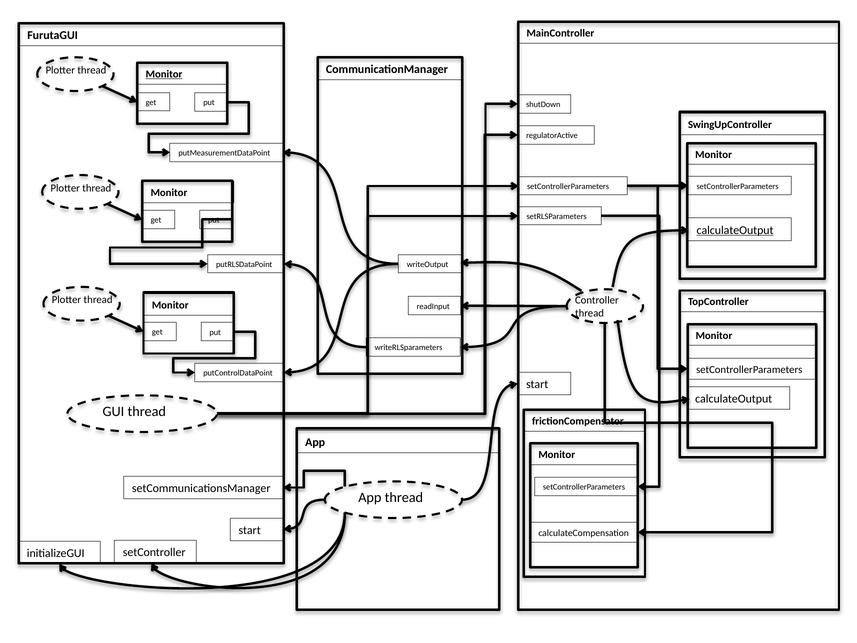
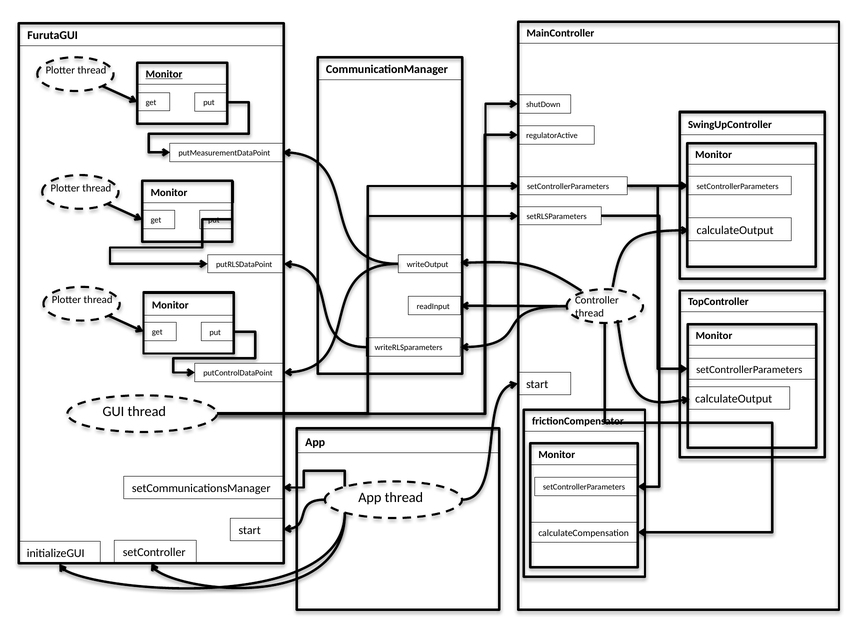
calculateOutput at (735, 230) underline: present -> none
